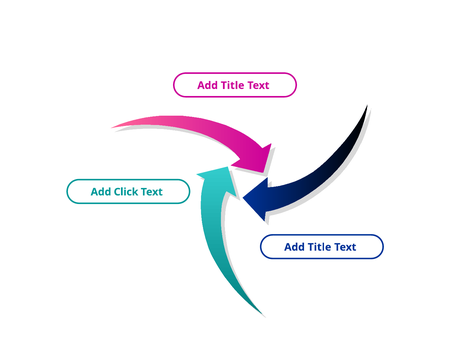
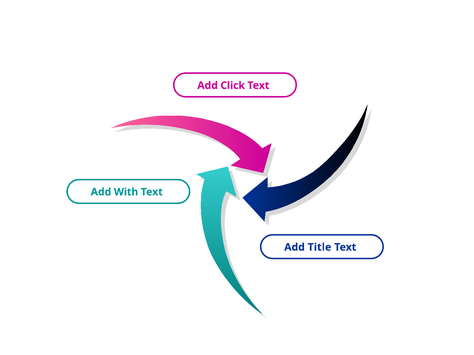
Title at (233, 86): Title -> Click
Click: Click -> With
